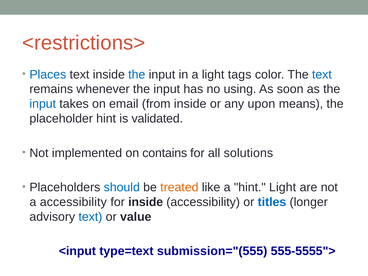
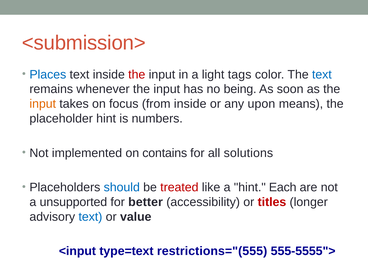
<restrictions>: <restrictions> -> <submission>
the at (137, 74) colour: blue -> red
using: using -> being
input at (43, 104) colour: blue -> orange
email: email -> focus
validated: validated -> numbers
treated colour: orange -> red
hint Light: Light -> Each
a accessibility: accessibility -> unsupported
for inside: inside -> better
titles colour: blue -> red
submission="(555: submission="(555 -> restrictions="(555
